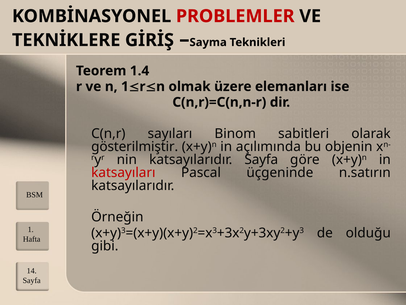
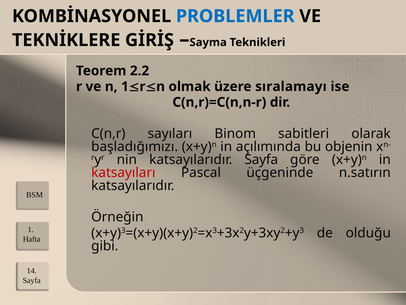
PROBLEMLER colour: red -> blue
1.4: 1.4 -> 2.2
elemanları: elemanları -> sıralamayı
gösterilmiştir: gösterilmiştir -> başladığımızı
